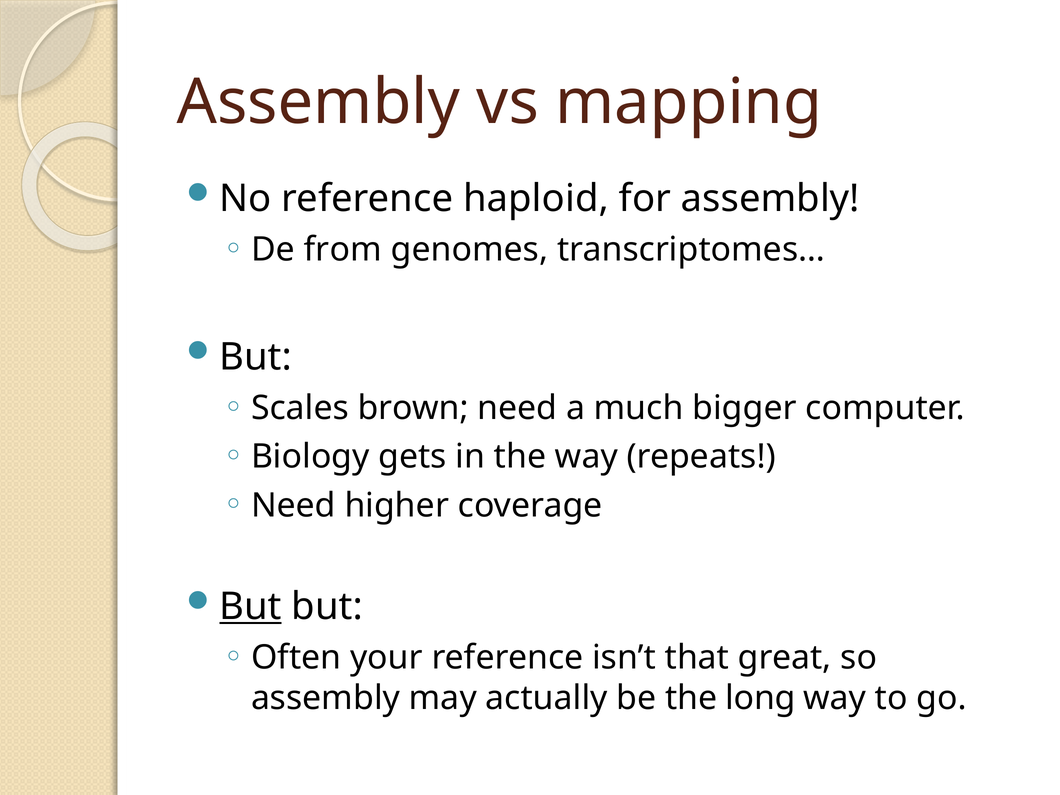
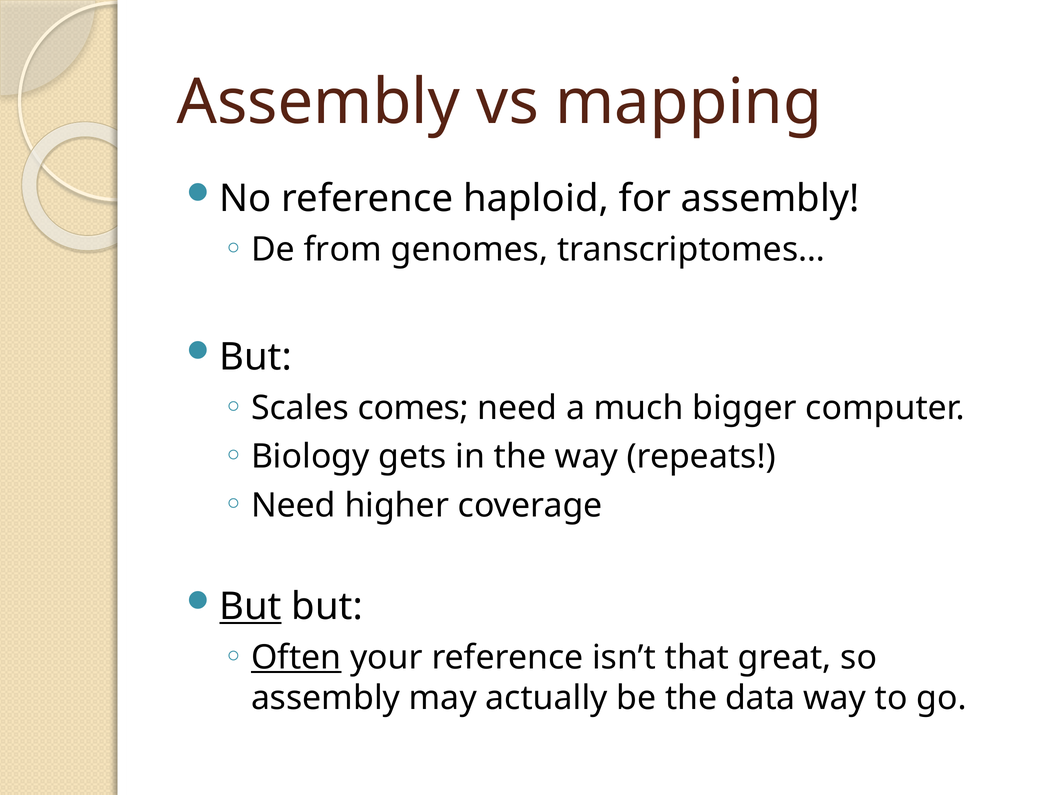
brown: brown -> comes
Often underline: none -> present
long: long -> data
